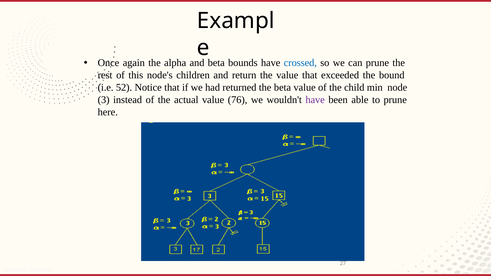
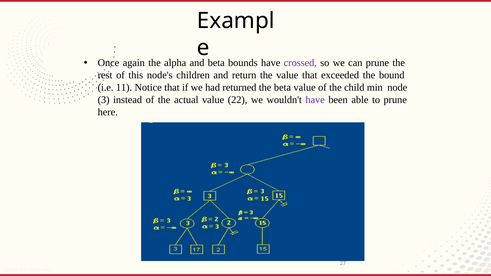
crossed colour: blue -> purple
52: 52 -> 11
76: 76 -> 22
